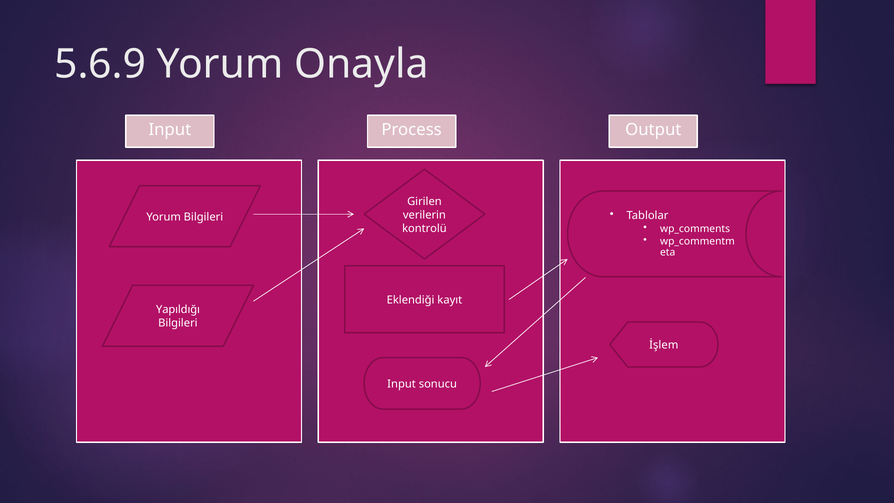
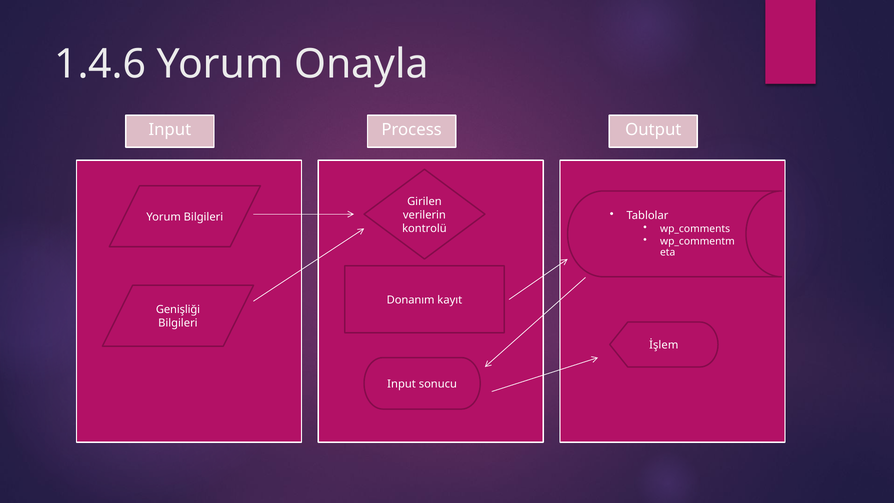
5.6.9: 5.6.9 -> 1.4.6
Eklendiği: Eklendiği -> Donanım
Yapıldığı: Yapıldığı -> Genişliği
